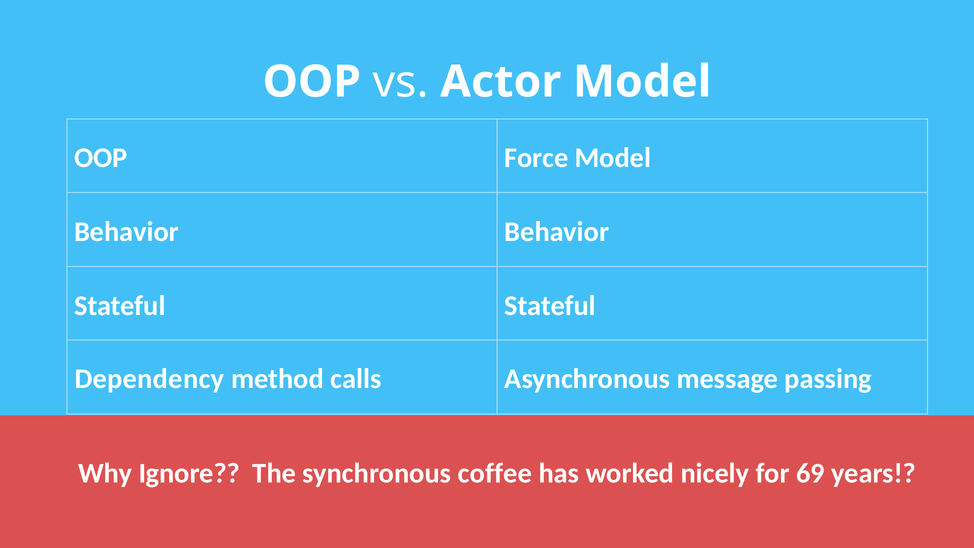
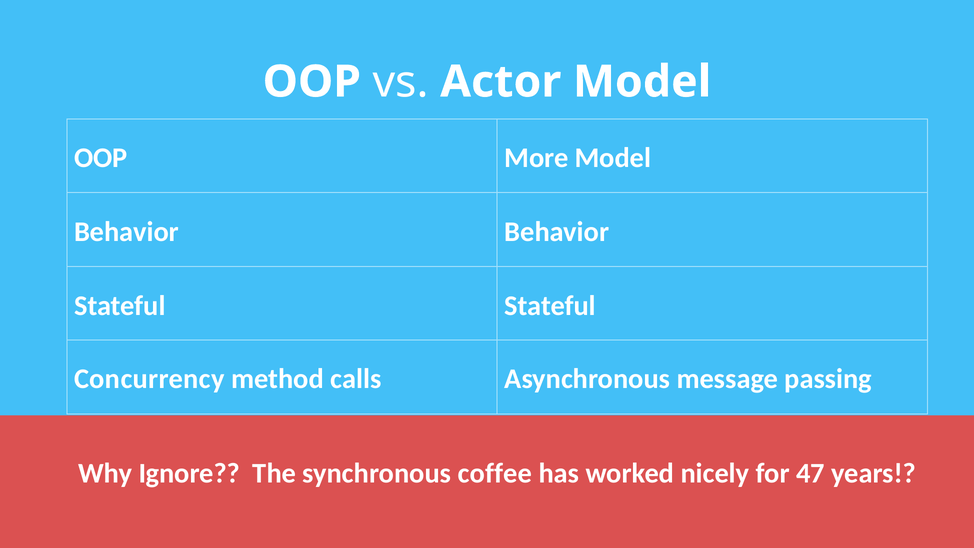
Force: Force -> More
Dependency: Dependency -> Concurrency
69: 69 -> 47
